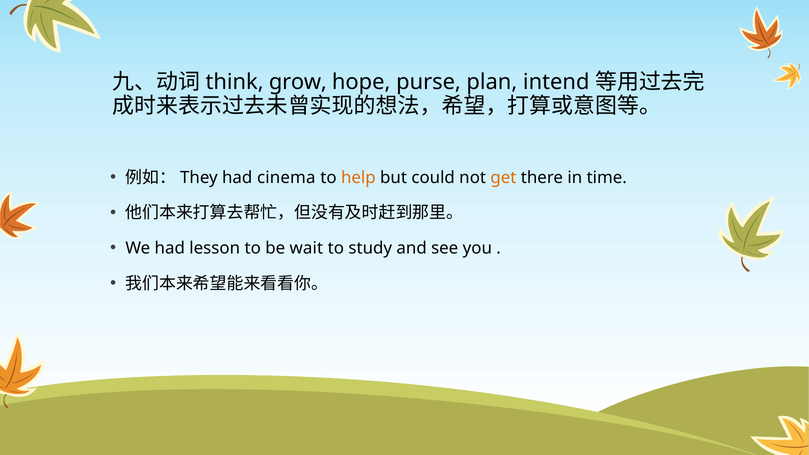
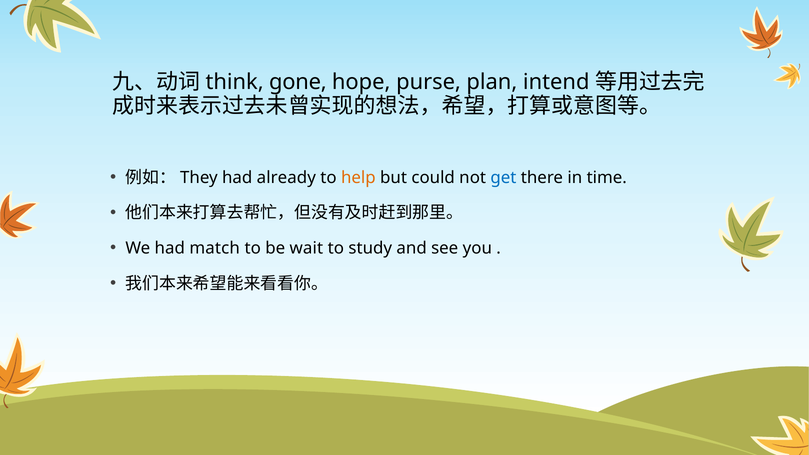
grow: grow -> gone
cinema: cinema -> already
get colour: orange -> blue
lesson: lesson -> match
